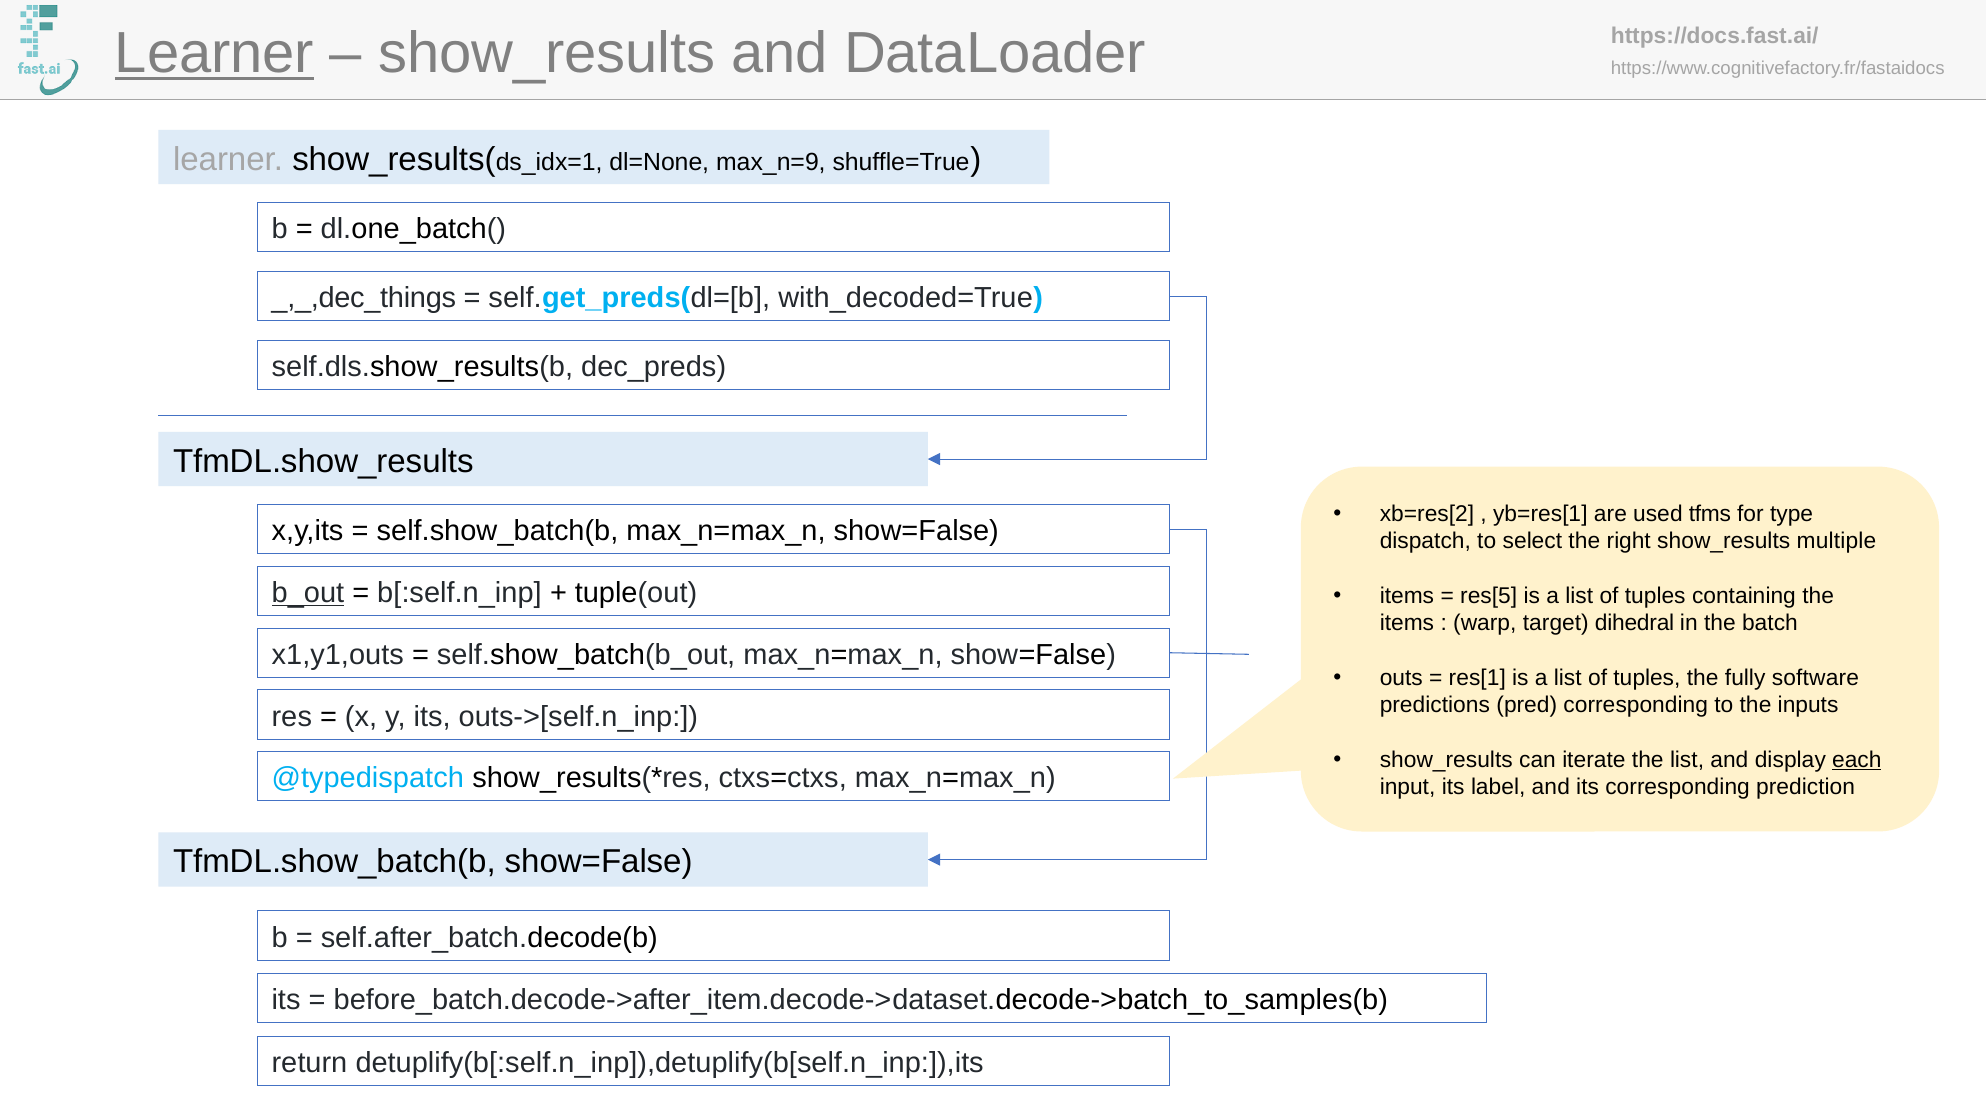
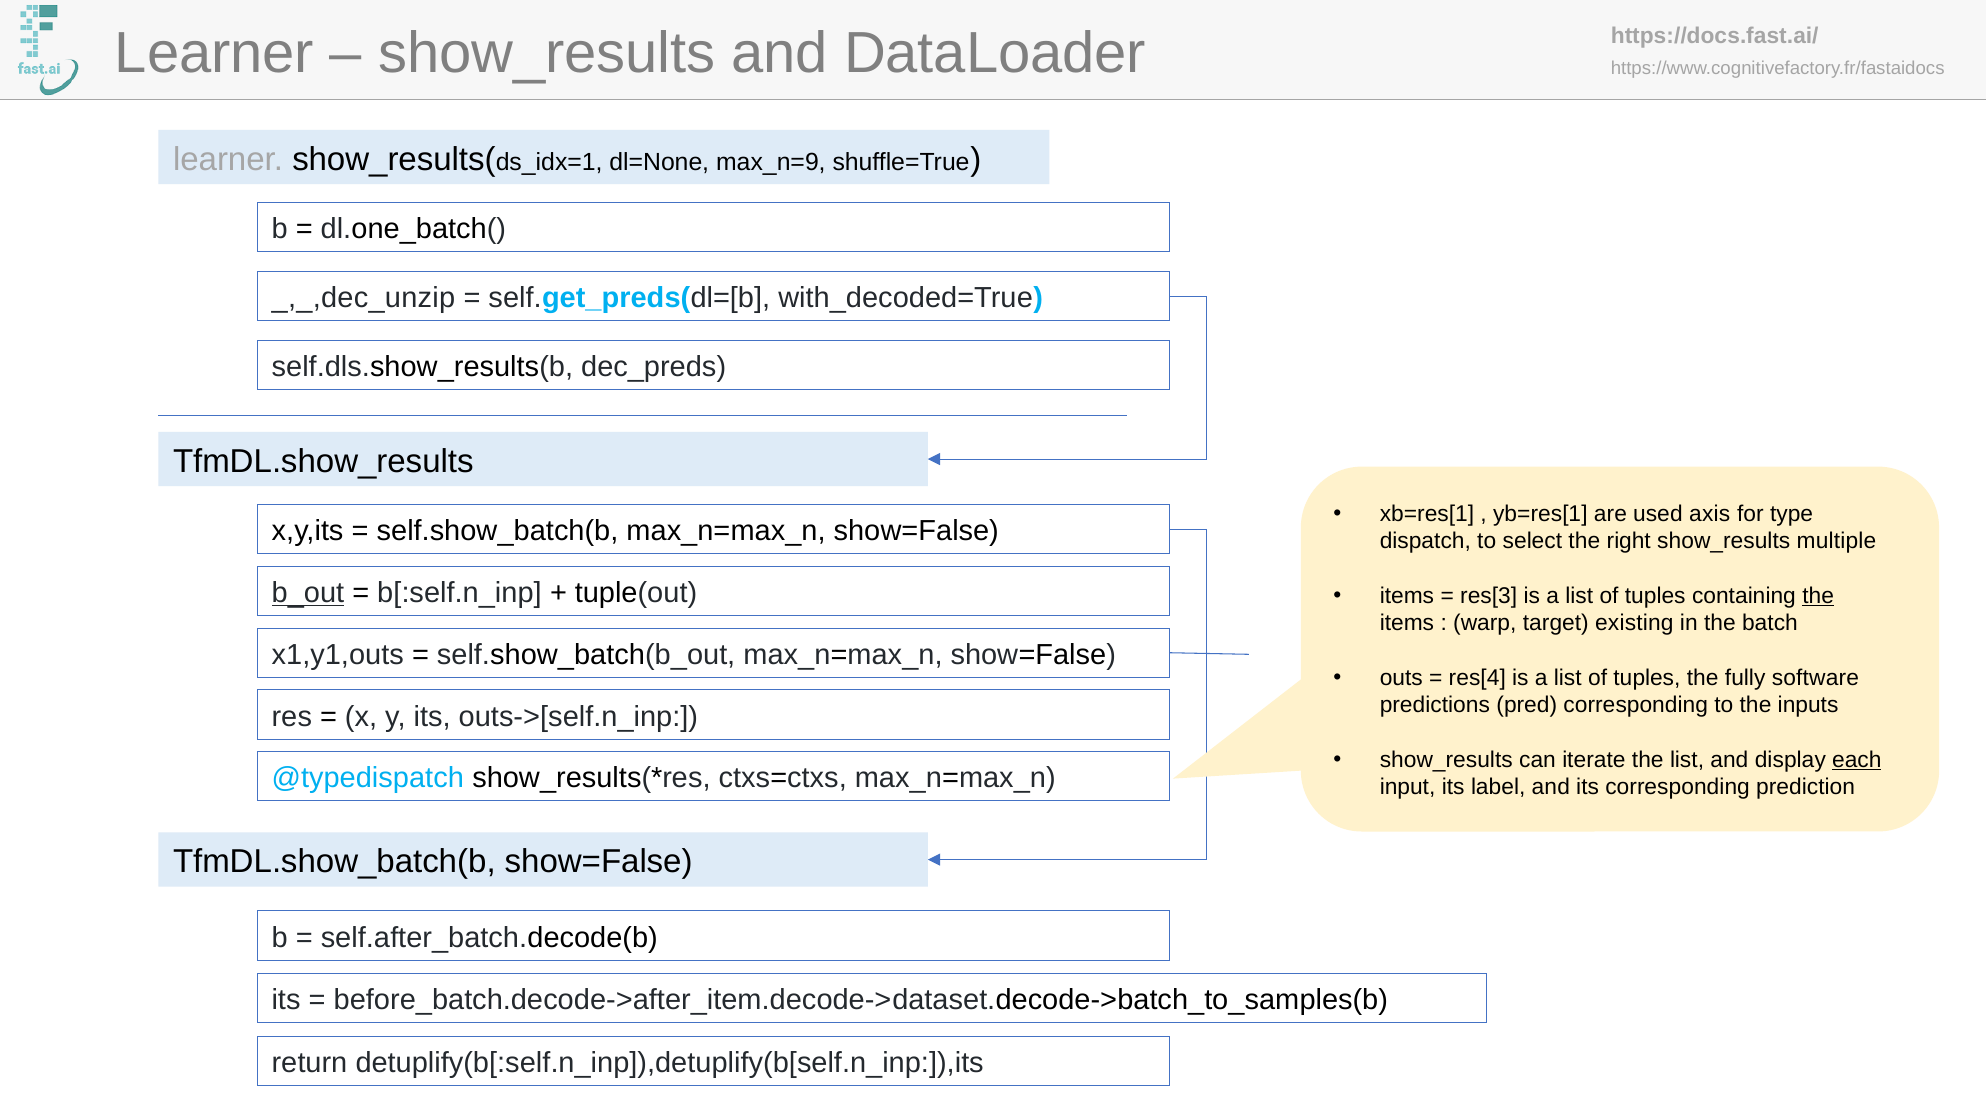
Learner at (215, 53) underline: present -> none
_,_,dec_things: _,_,dec_things -> _,_,dec_unzip
xb=res[2: xb=res[2 -> xb=res[1
tfms: tfms -> axis
res[5: res[5 -> res[3
the at (1818, 596) underline: none -> present
dihedral: dihedral -> existing
res[1: res[1 -> res[4
